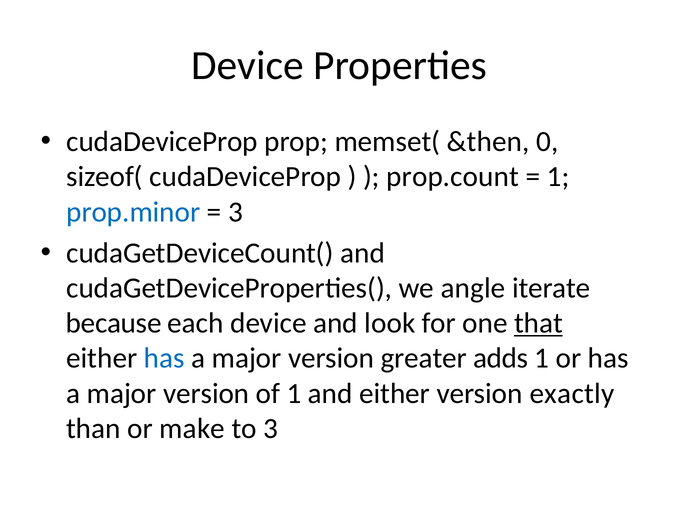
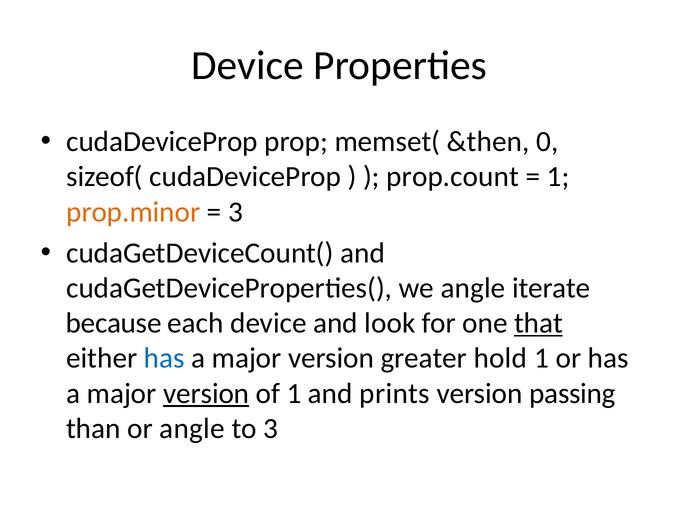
prop.minor colour: blue -> orange
adds: adds -> hold
version at (206, 394) underline: none -> present
and either: either -> prints
exactly: exactly -> passing
or make: make -> angle
